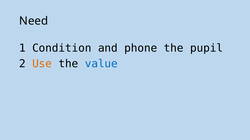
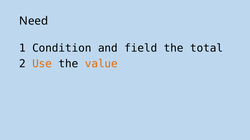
phone: phone -> field
pupil: pupil -> total
value colour: blue -> orange
